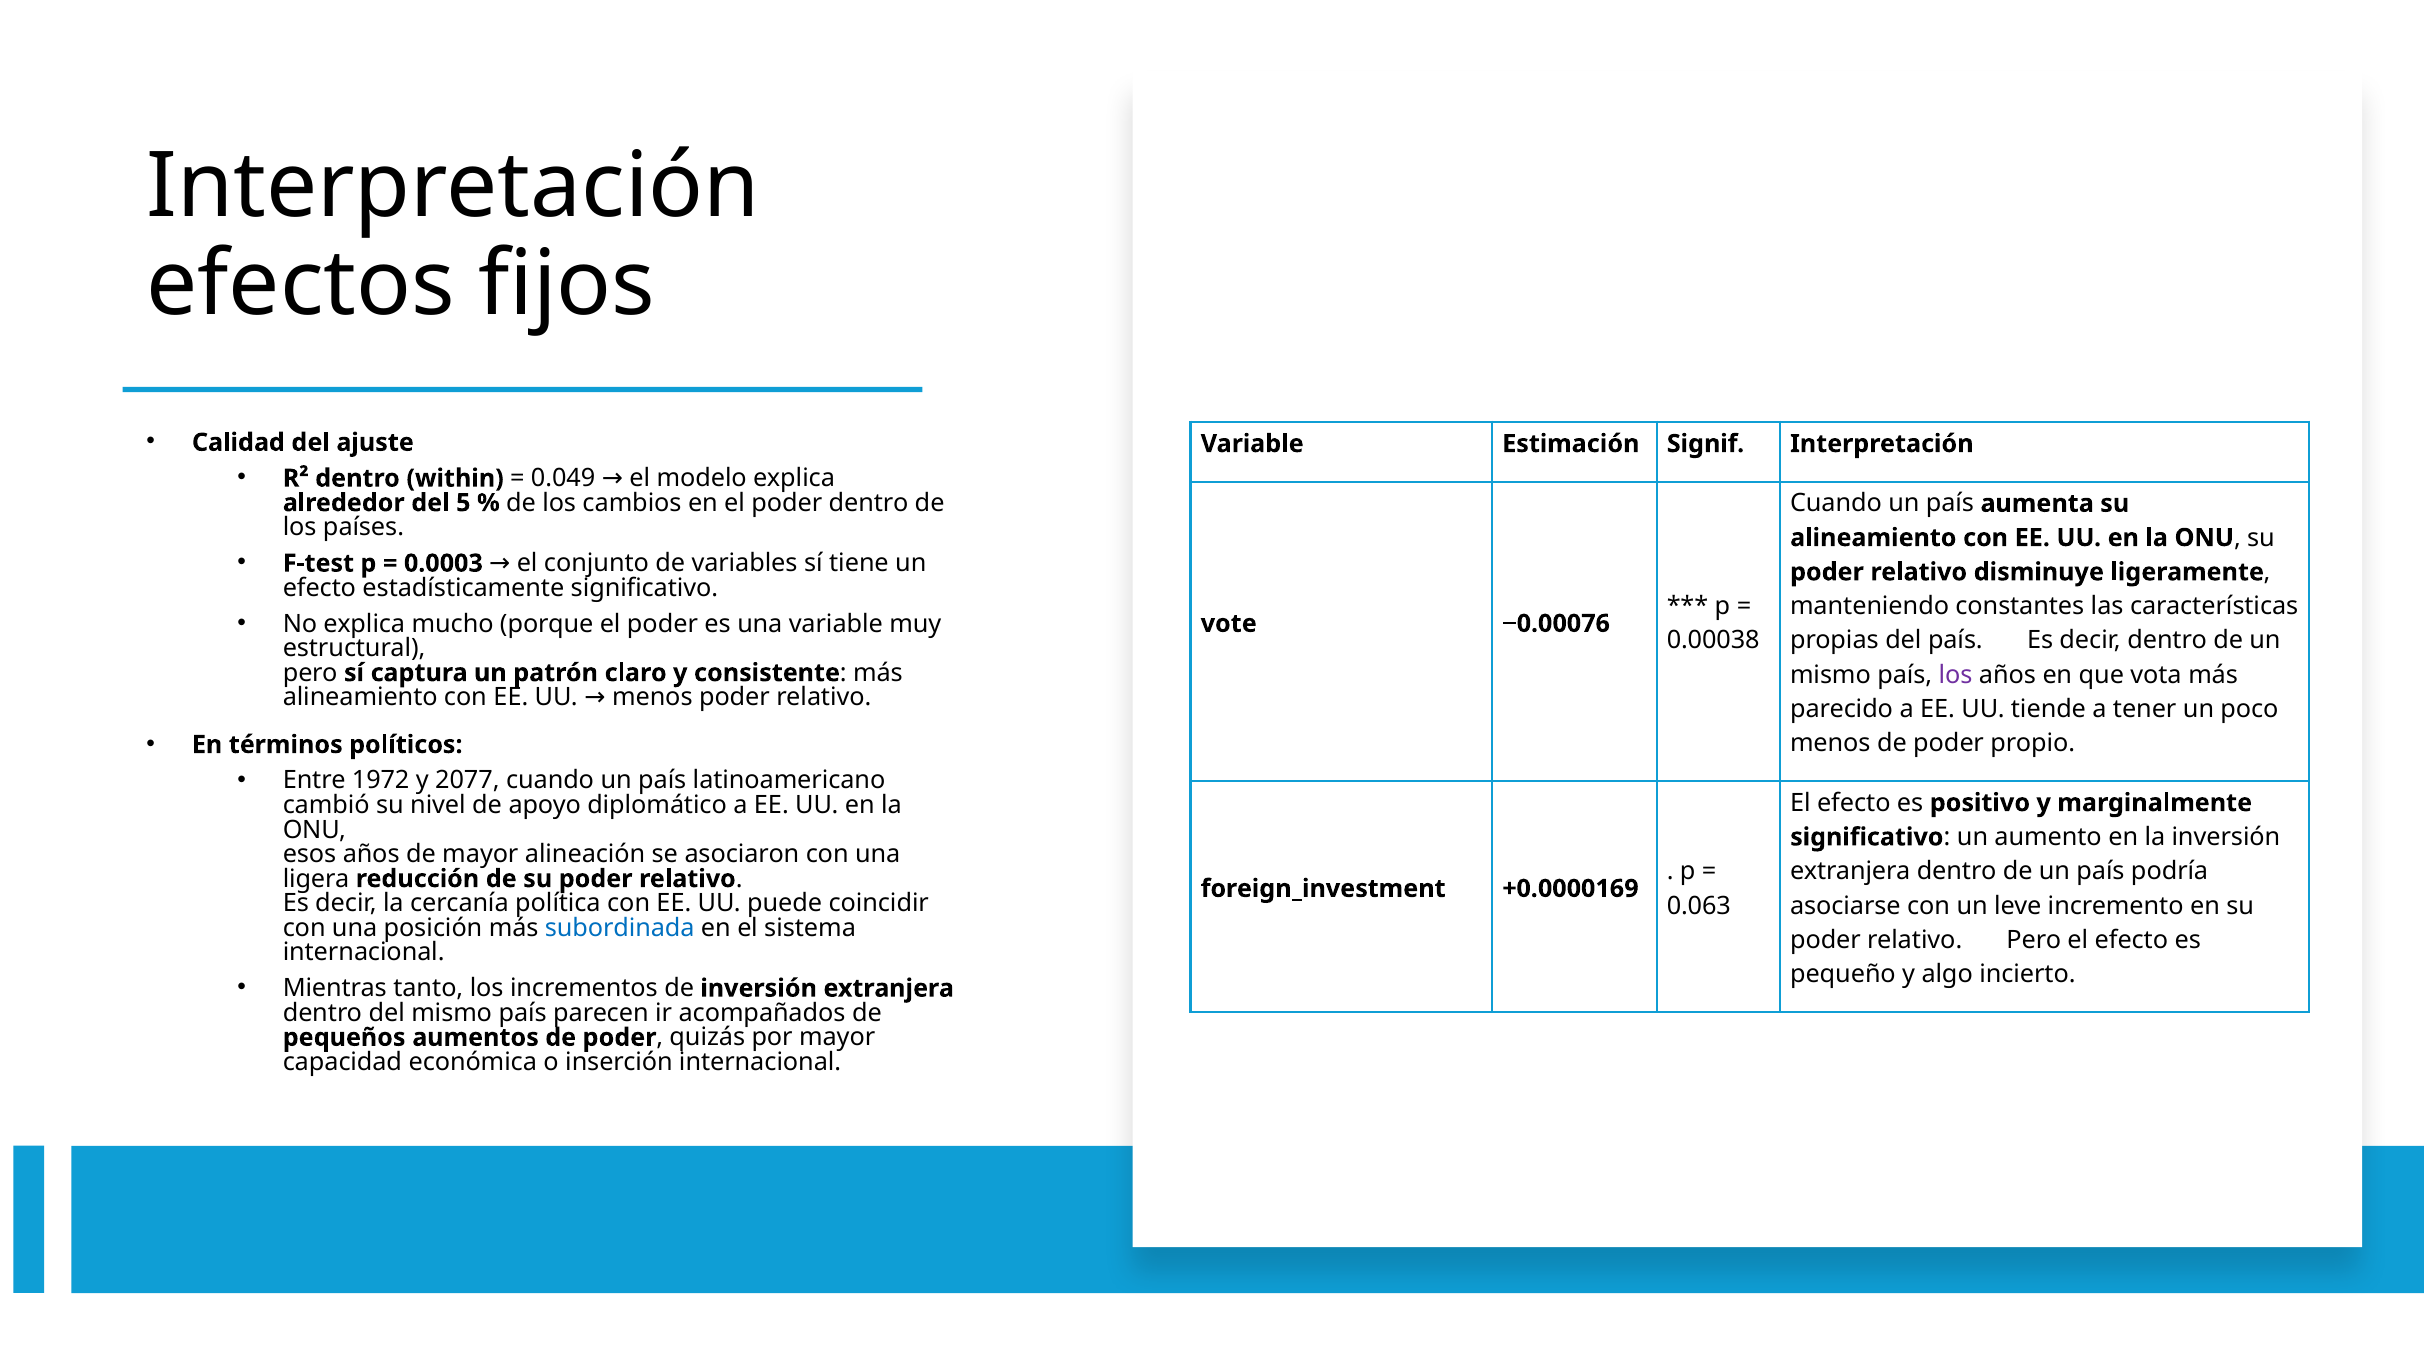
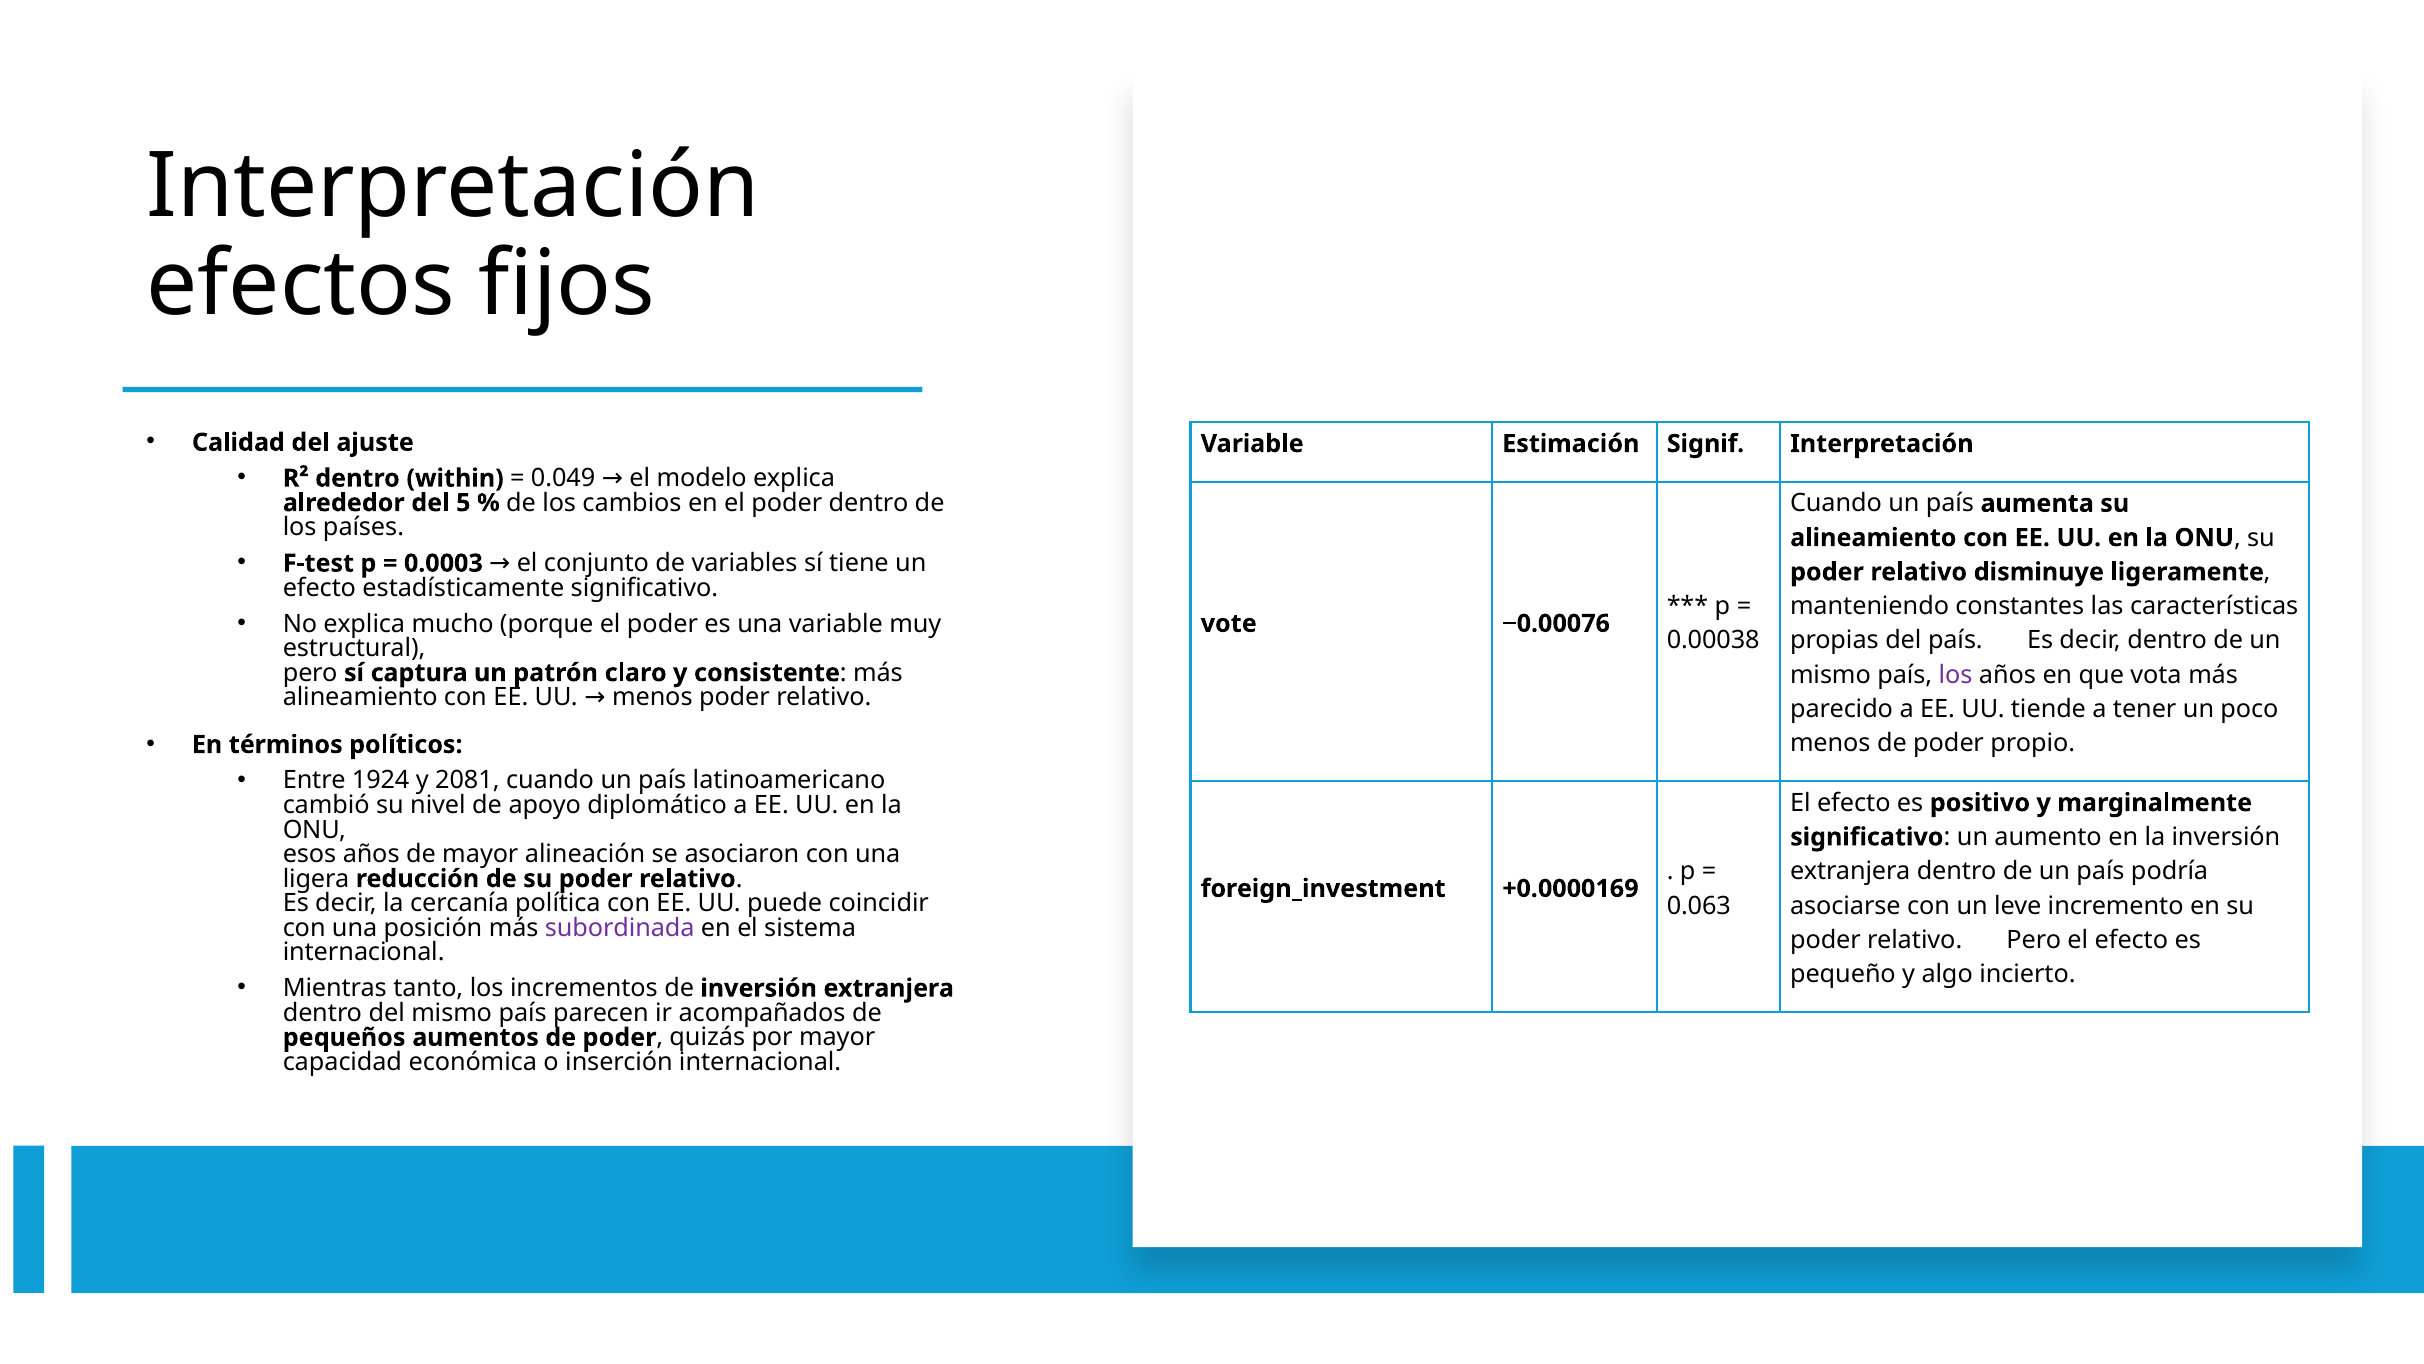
1972: 1972 -> 1924
2077: 2077 -> 2081
subordinada colour: blue -> purple
